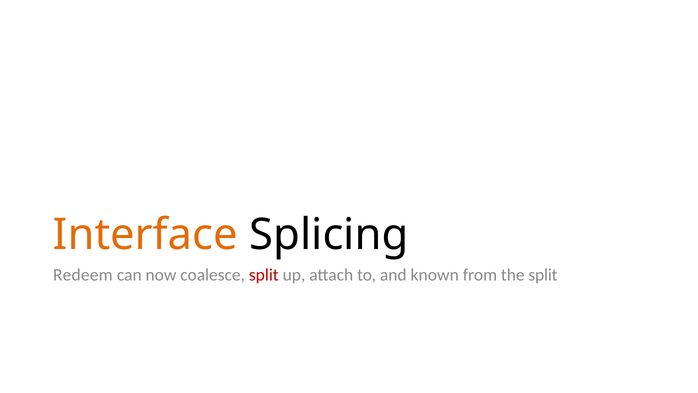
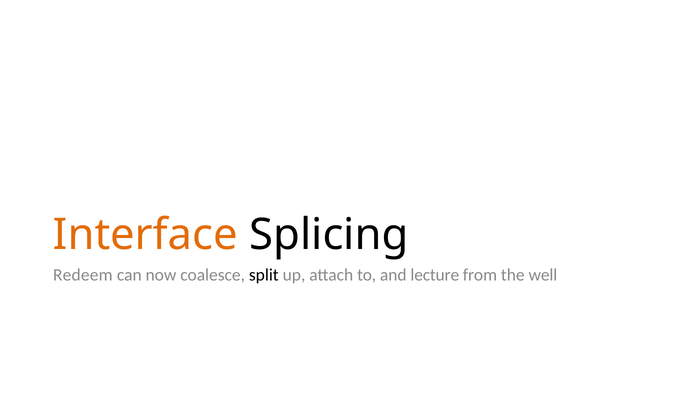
split at (264, 275) colour: red -> black
known: known -> lecture
the split: split -> well
